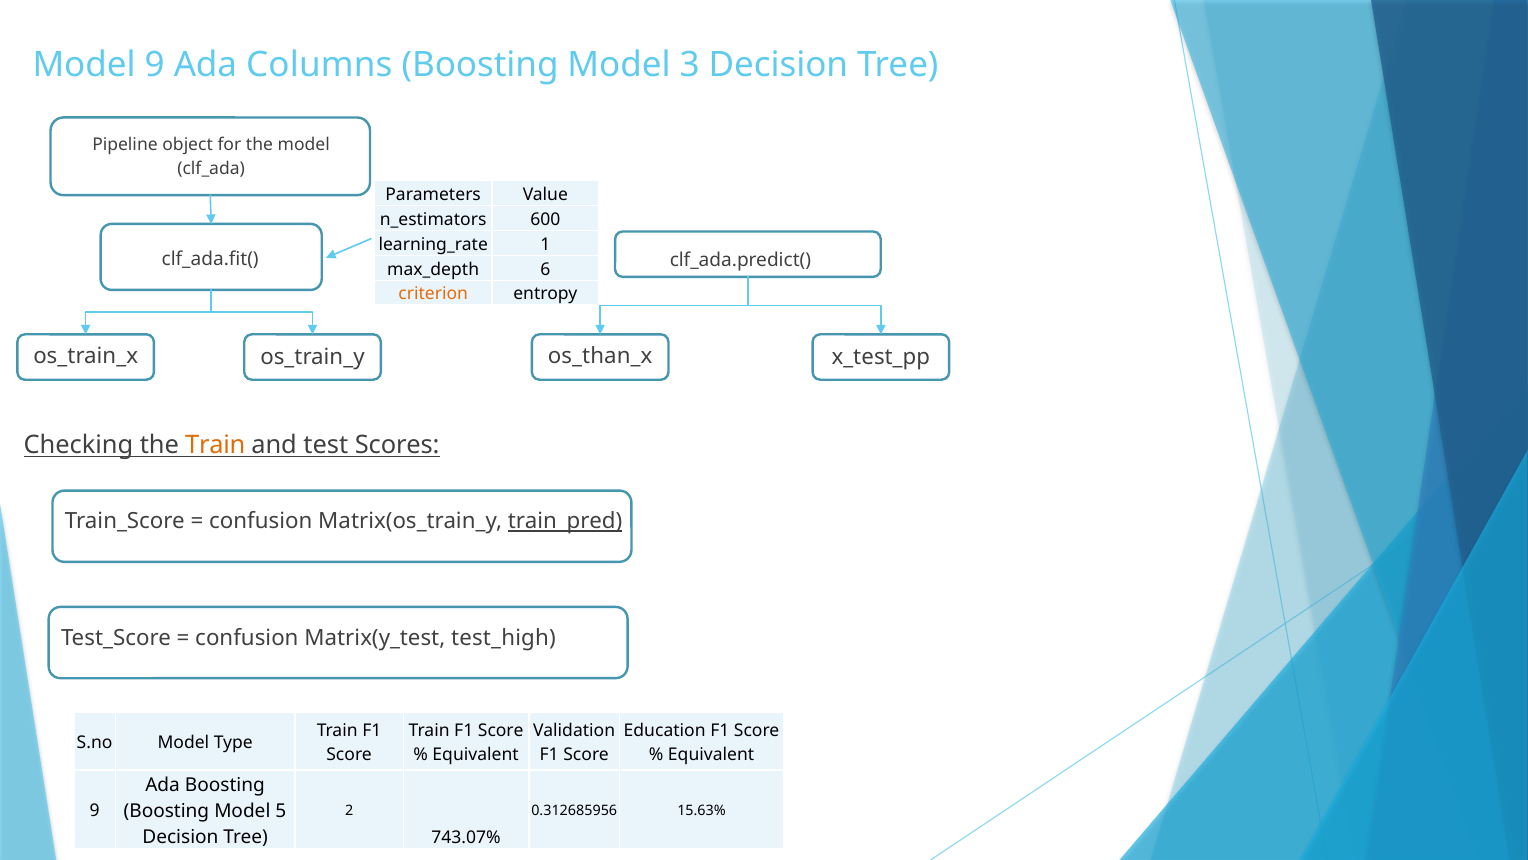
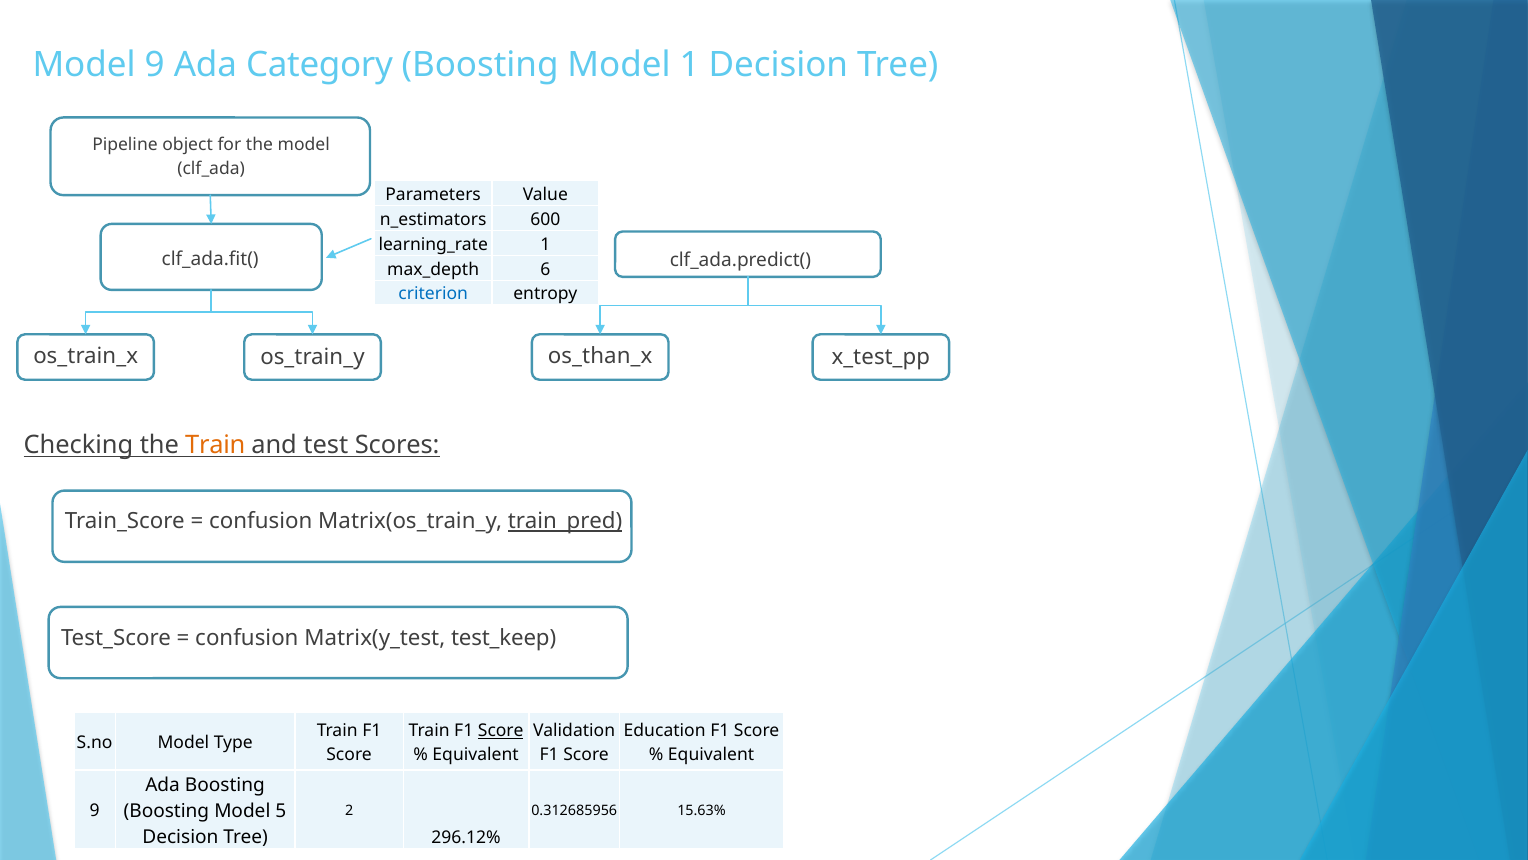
Columns: Columns -> Category
Model 3: 3 -> 1
criterion colour: orange -> blue
test_high: test_high -> test_keep
Score at (501, 731) underline: none -> present
743.07%: 743.07% -> 296.12%
